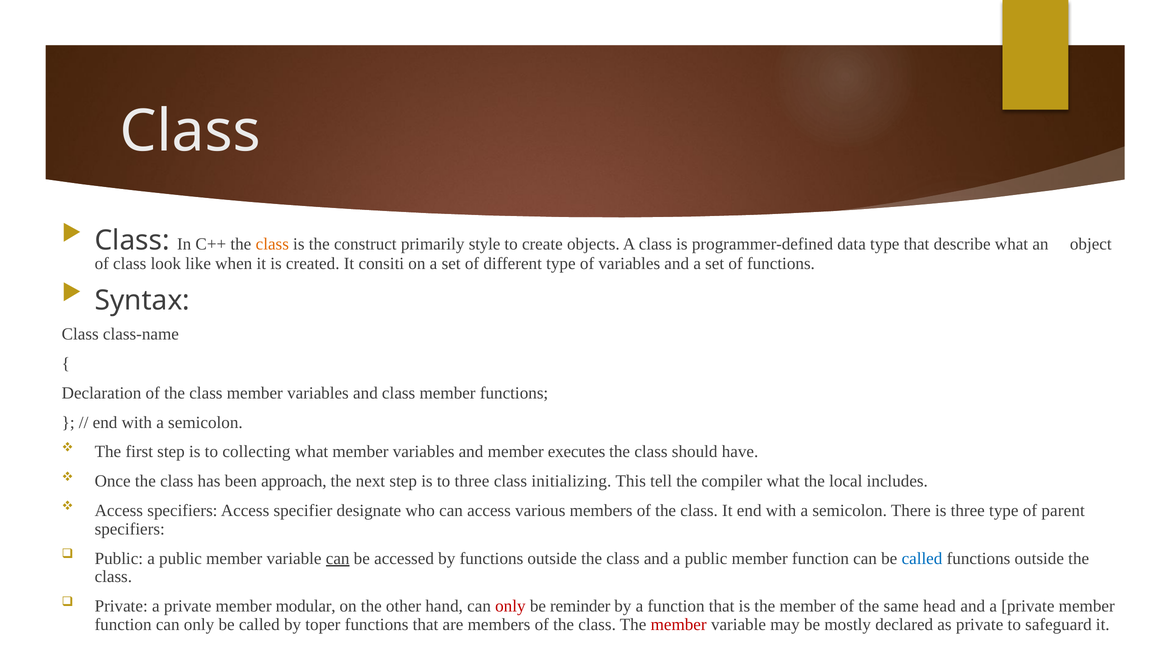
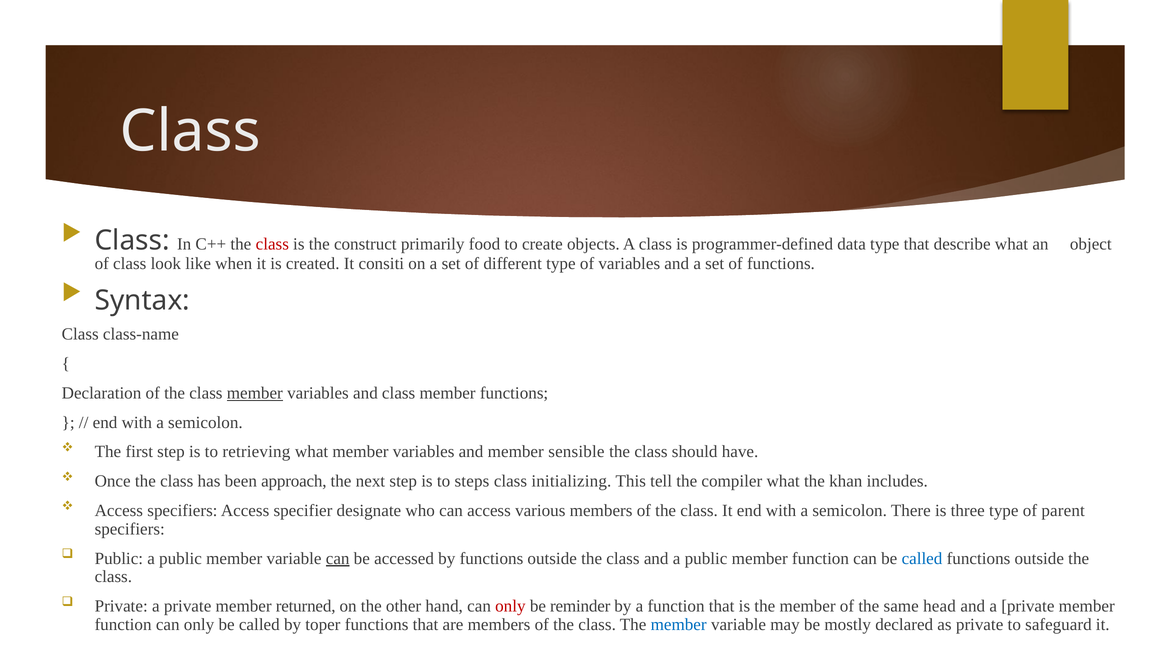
class at (272, 245) colour: orange -> red
style: style -> food
member at (255, 393) underline: none -> present
collecting: collecting -> retrieving
executes: executes -> sensible
to three: three -> steps
local: local -> khan
modular: modular -> returned
member at (679, 625) colour: red -> blue
